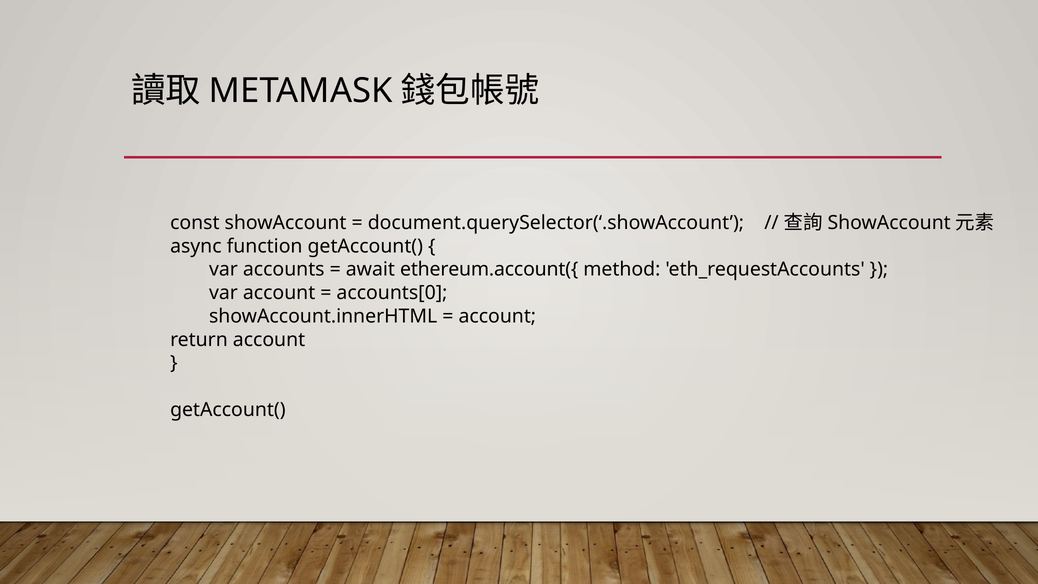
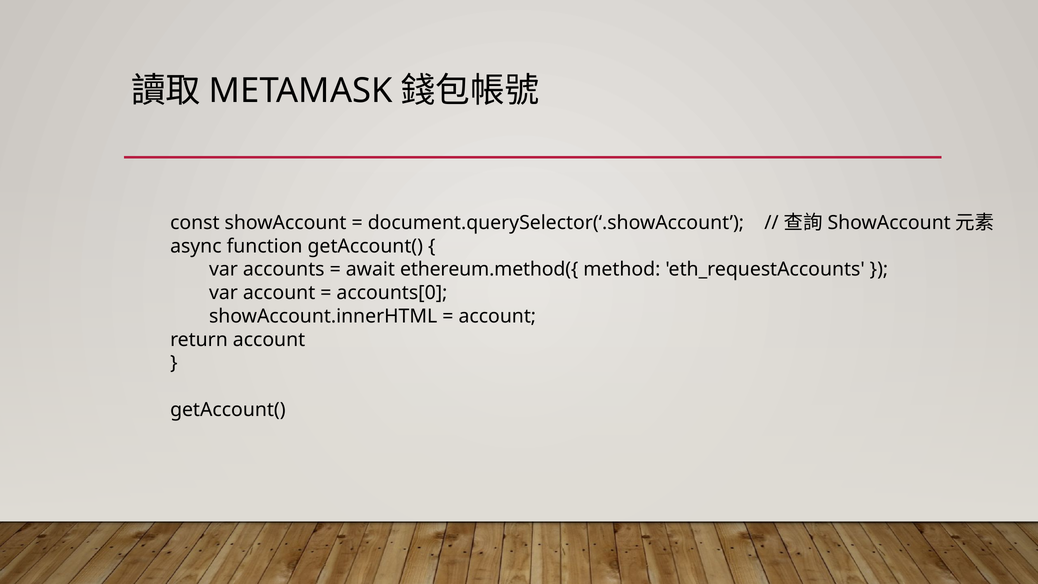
ethereum.account({: ethereum.account({ -> ethereum.method({
